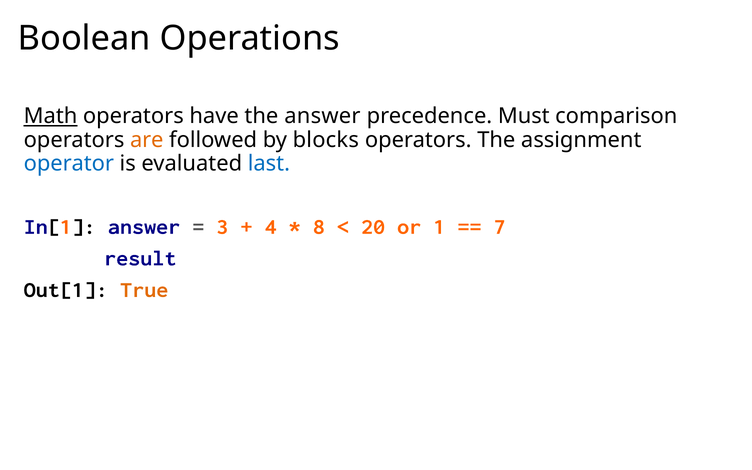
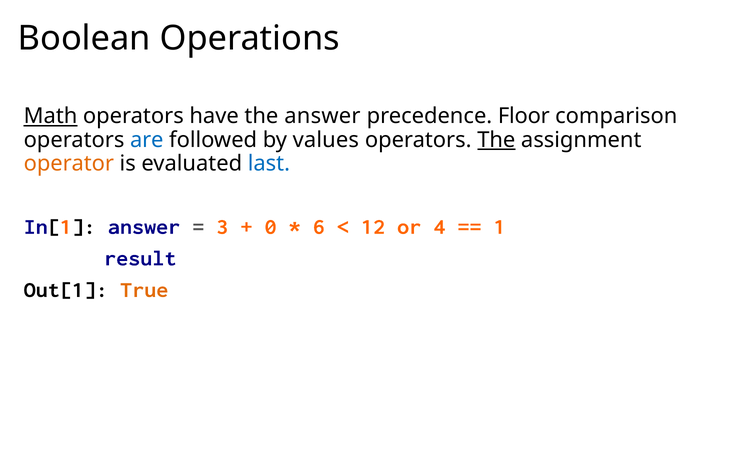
Must: Must -> Floor
are colour: orange -> blue
blocks: blocks -> values
The at (496, 140) underline: none -> present
operator colour: blue -> orange
4: 4 -> 0
8: 8 -> 6
20: 20 -> 12
1: 1 -> 4
7: 7 -> 1
